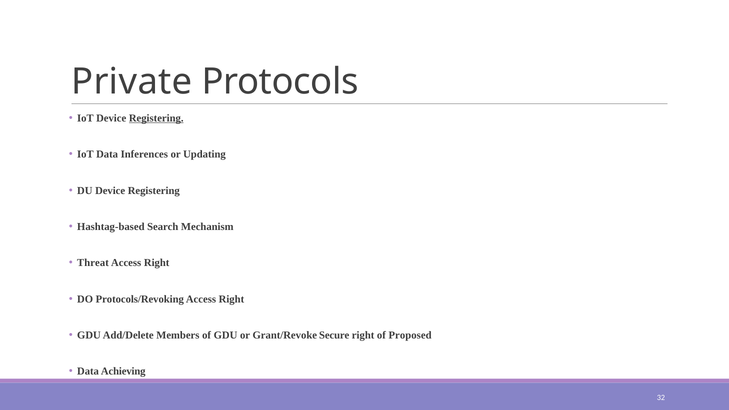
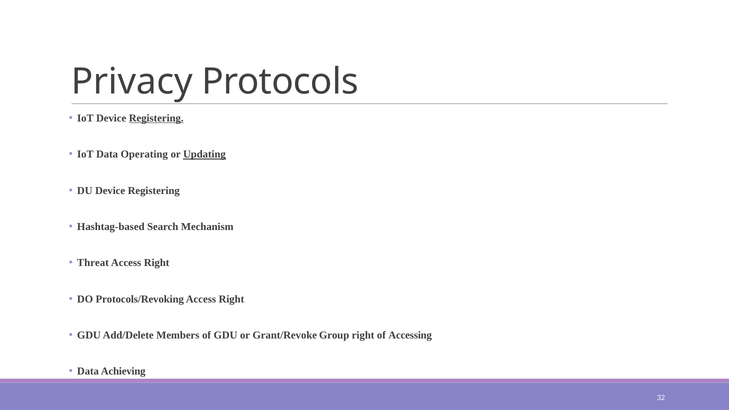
Private: Private -> Privacy
Inferences: Inferences -> Operating
Updating underline: none -> present
Secure: Secure -> Group
Proposed: Proposed -> Accessing
